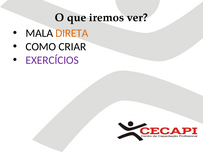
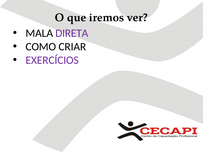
DIRETA colour: orange -> purple
